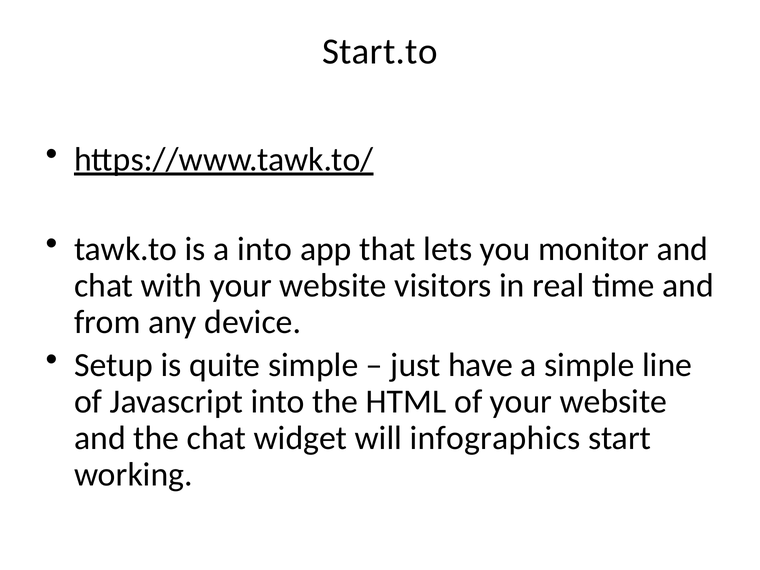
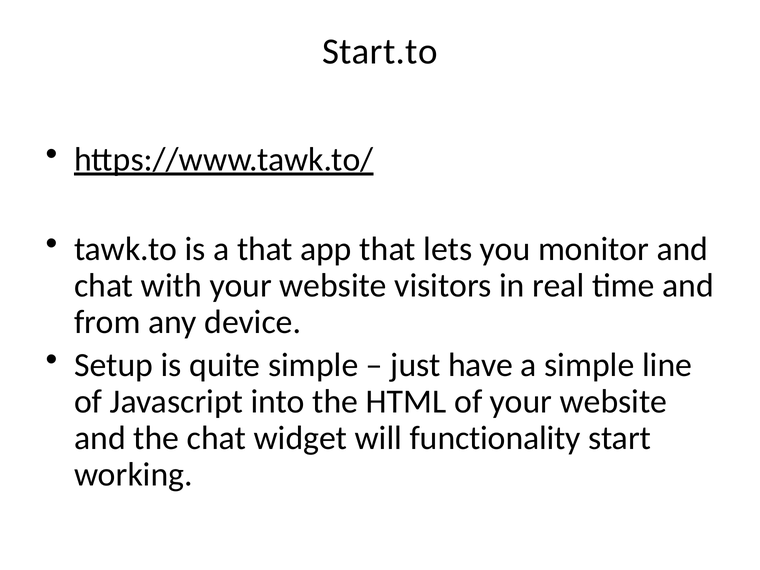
a into: into -> that
infographics: infographics -> functionality
